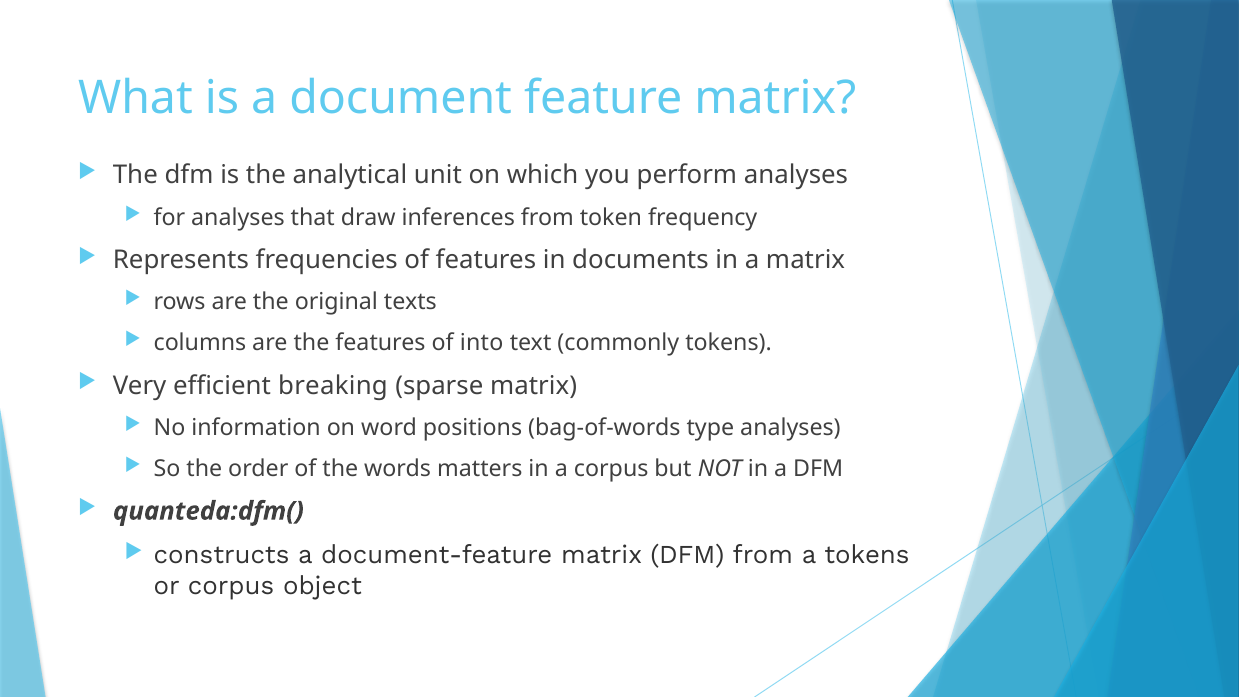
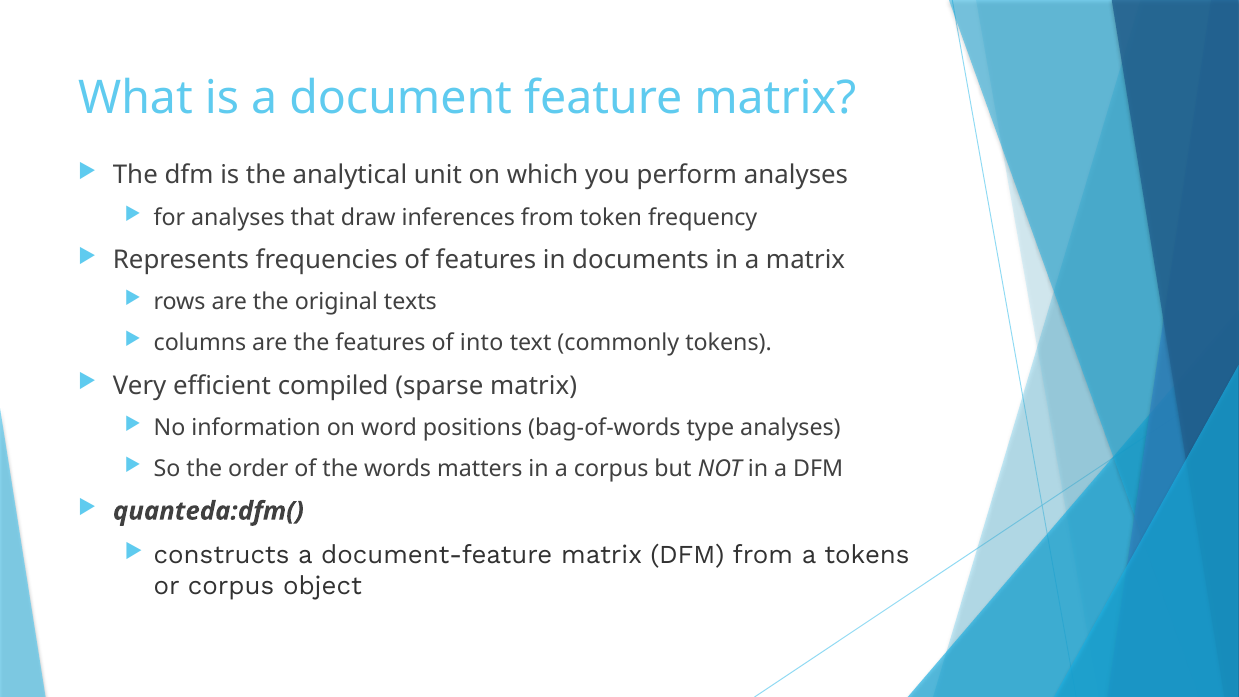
breaking: breaking -> compiled
